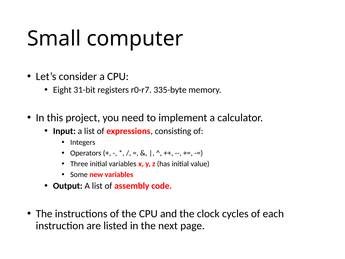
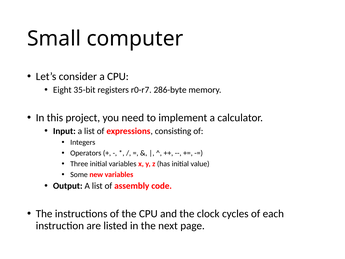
31-bit: 31-bit -> 35-bit
335-byte: 335-byte -> 286-byte
